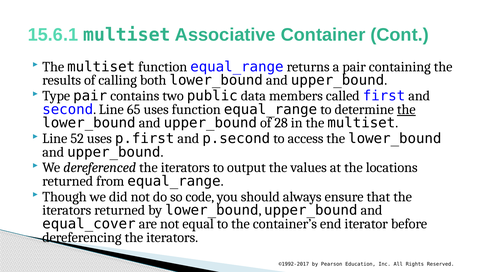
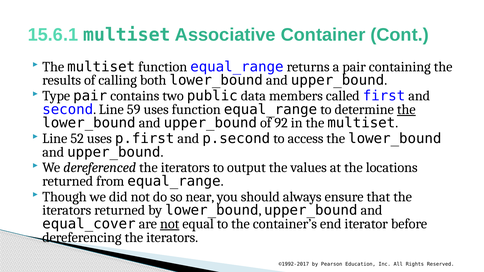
65: 65 -> 59
28: 28 -> 92
code: code -> near
not at (170, 224) underline: none -> present
